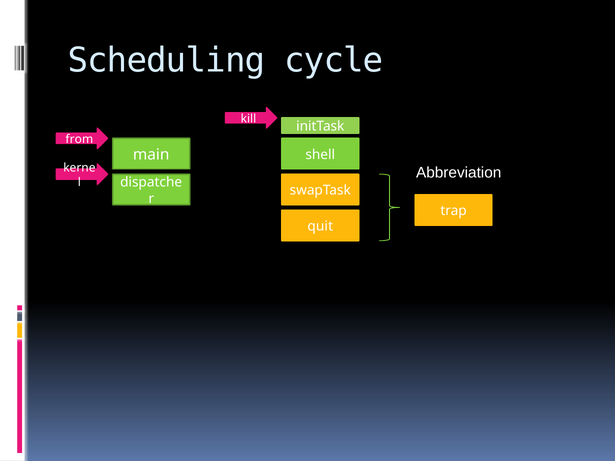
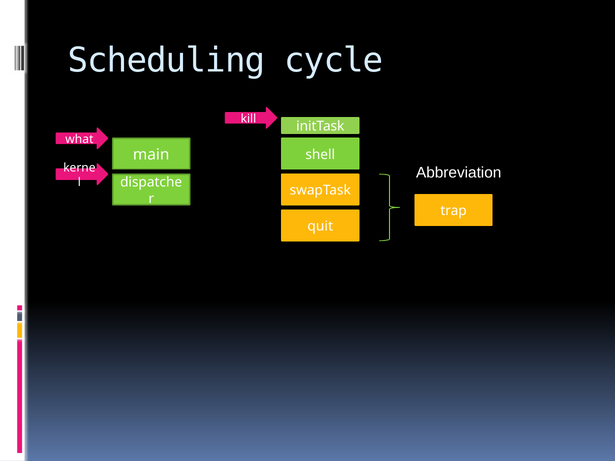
from: from -> what
